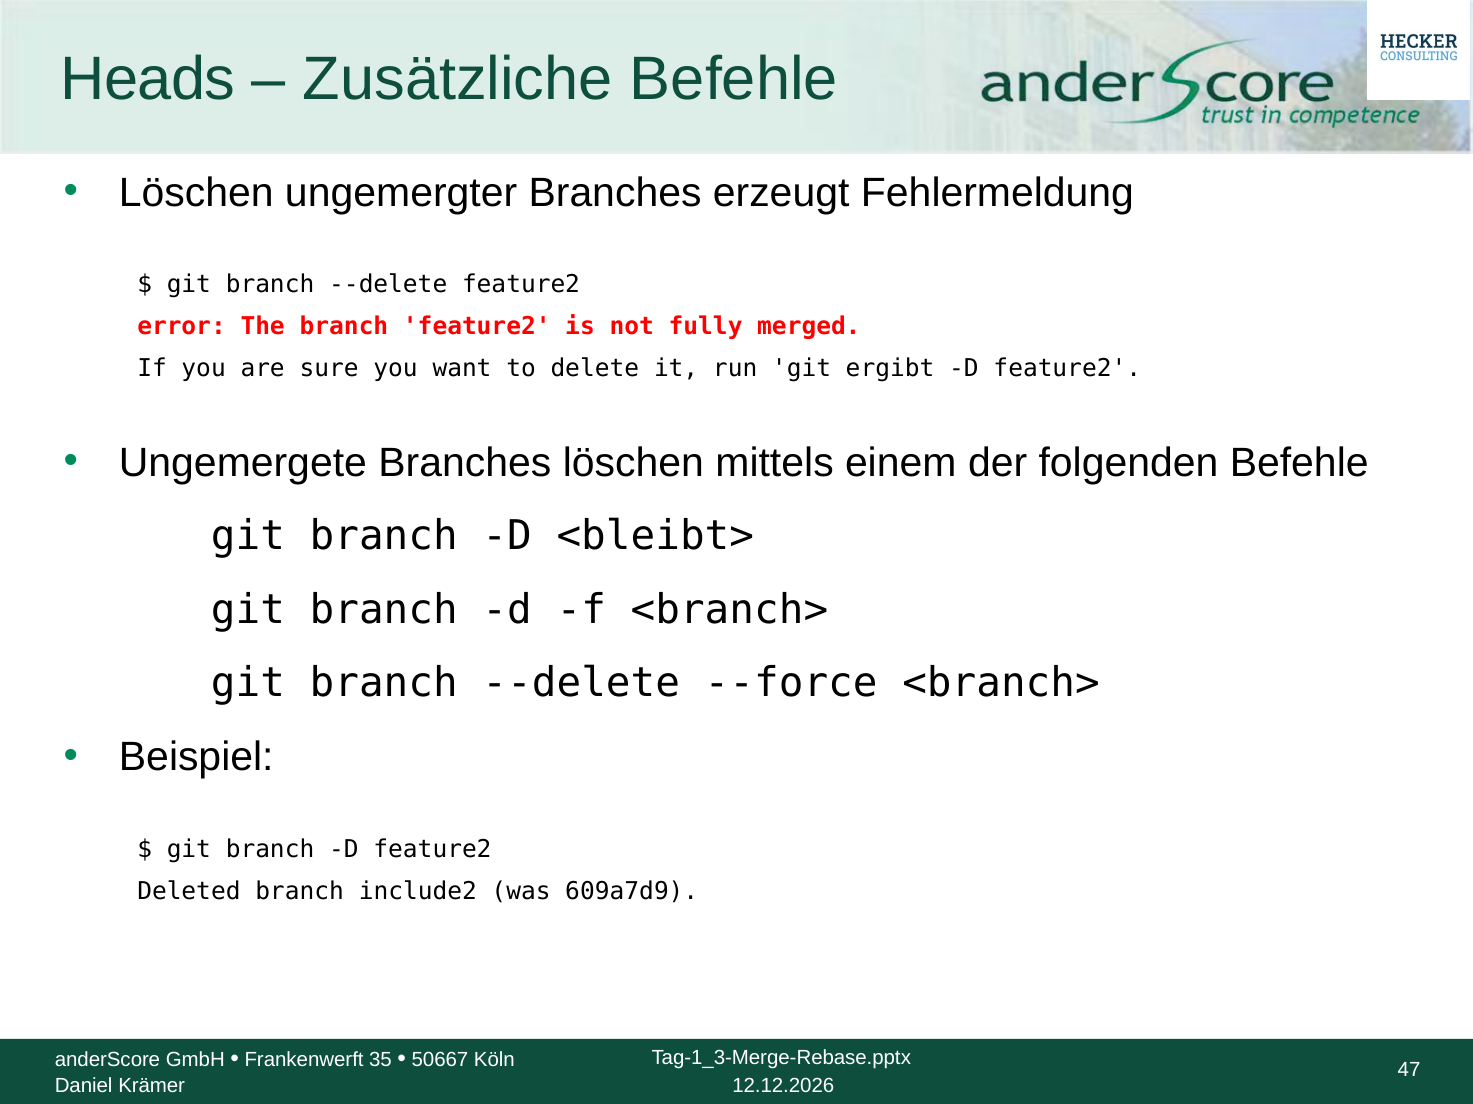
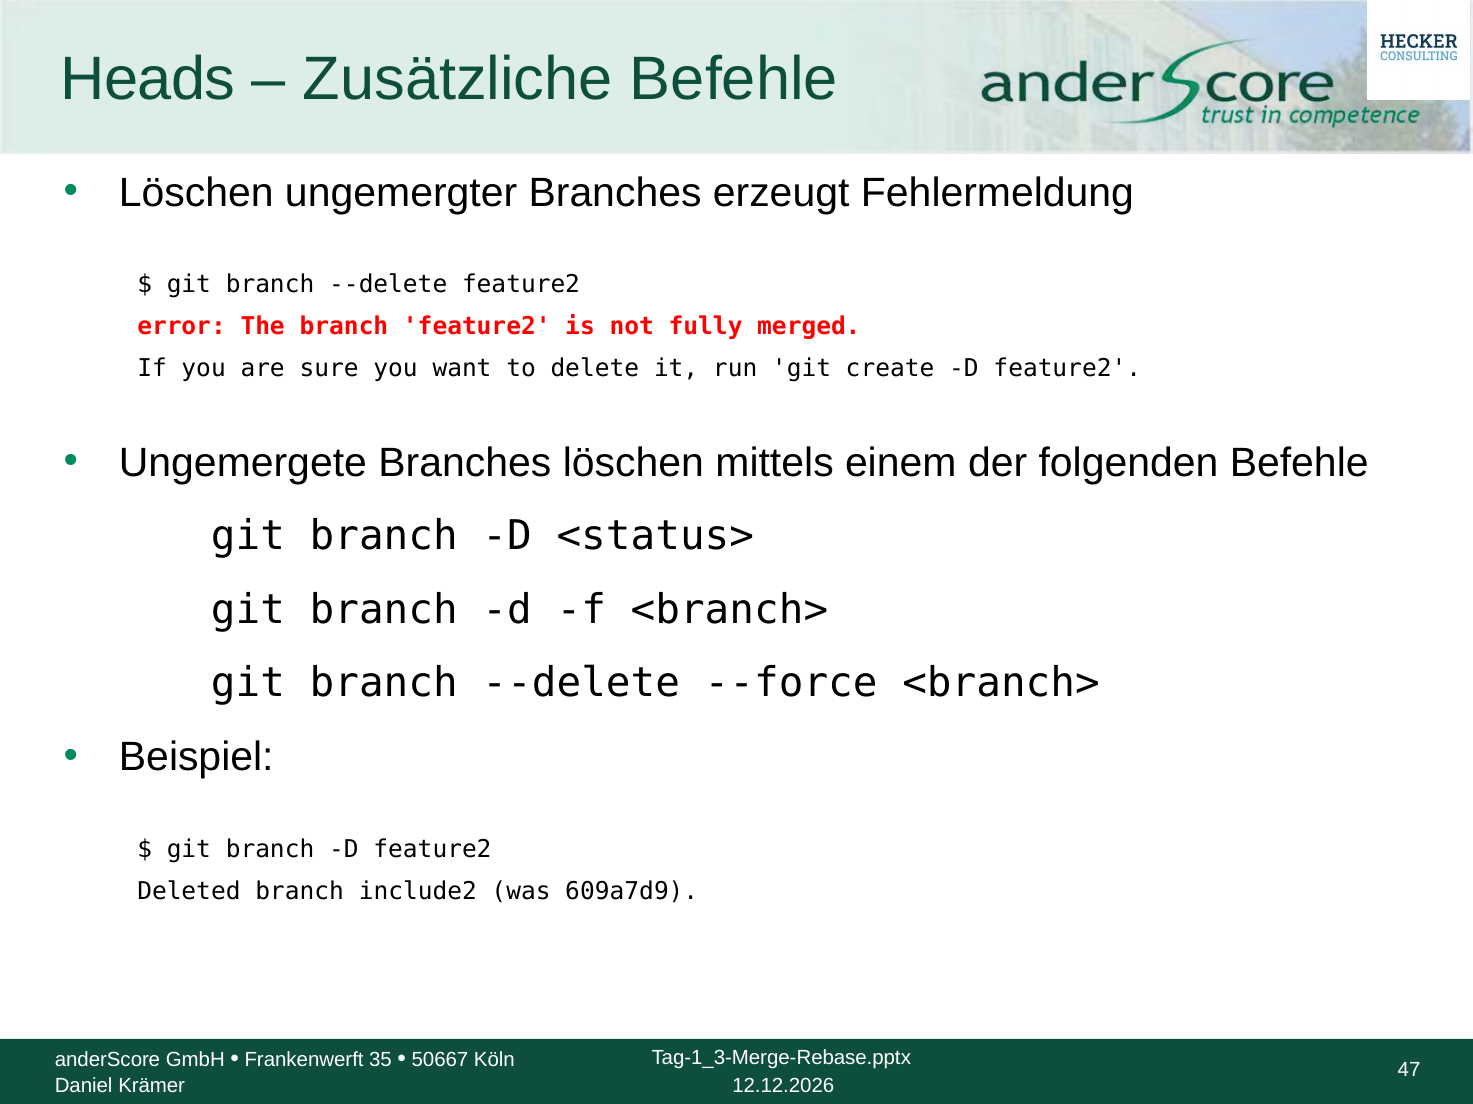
ergibt: ergibt -> create
<bleibt>: <bleibt> -> <status>
